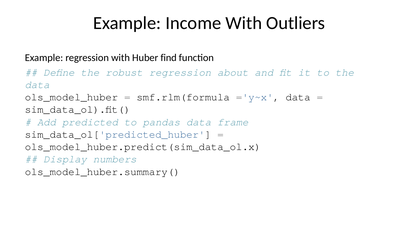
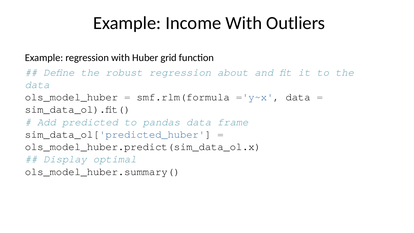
find: find -> grid
numbers: numbers -> optimal
